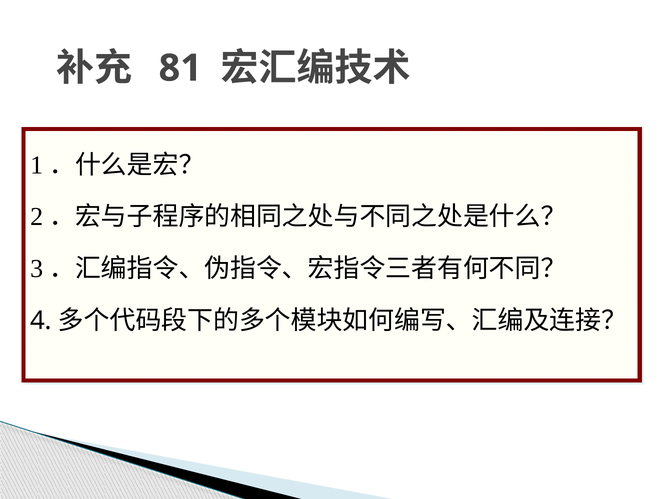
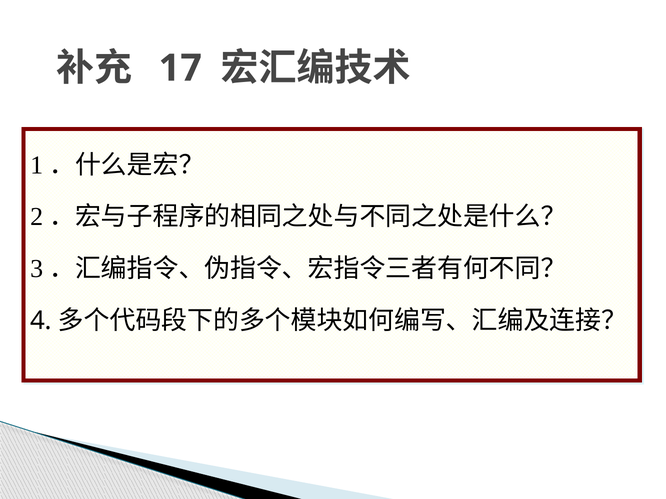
81: 81 -> 17
